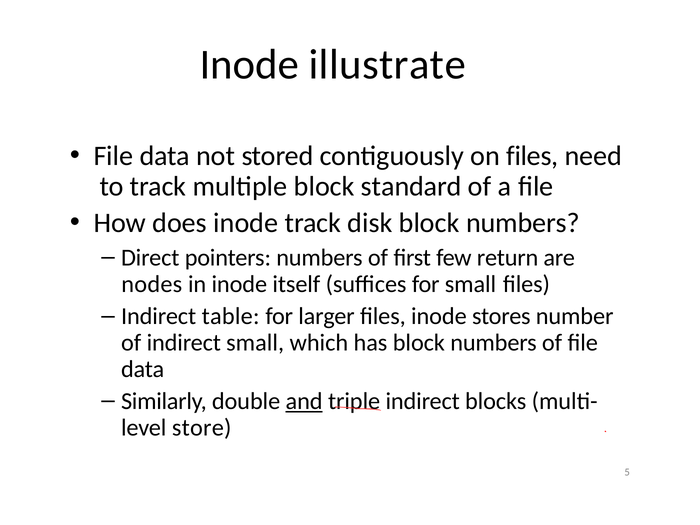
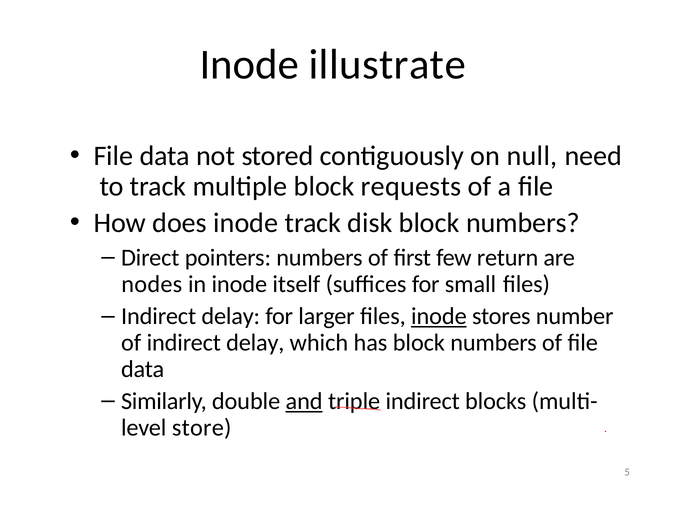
on files: files -> null
standard: standard -> requests
table at (231, 316): table -> delay
inode at (439, 316) underline: none -> present
of indirect small: small -> delay
